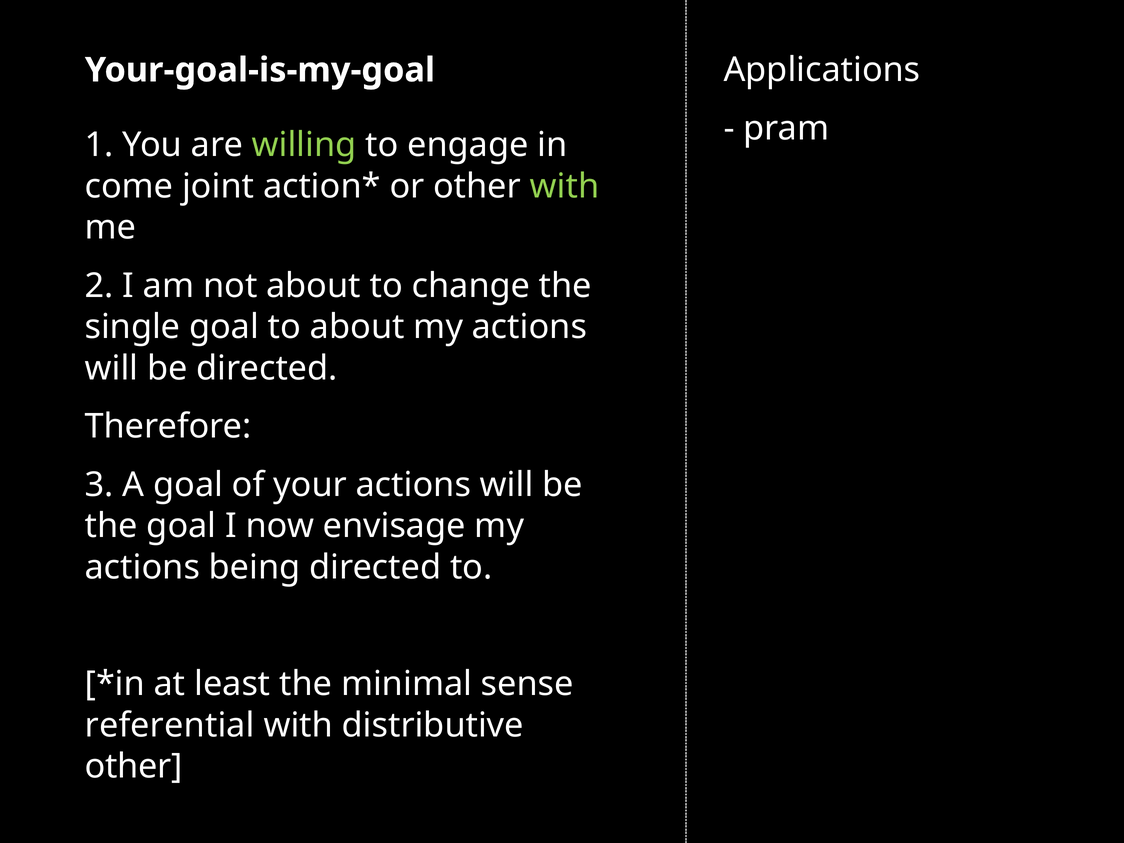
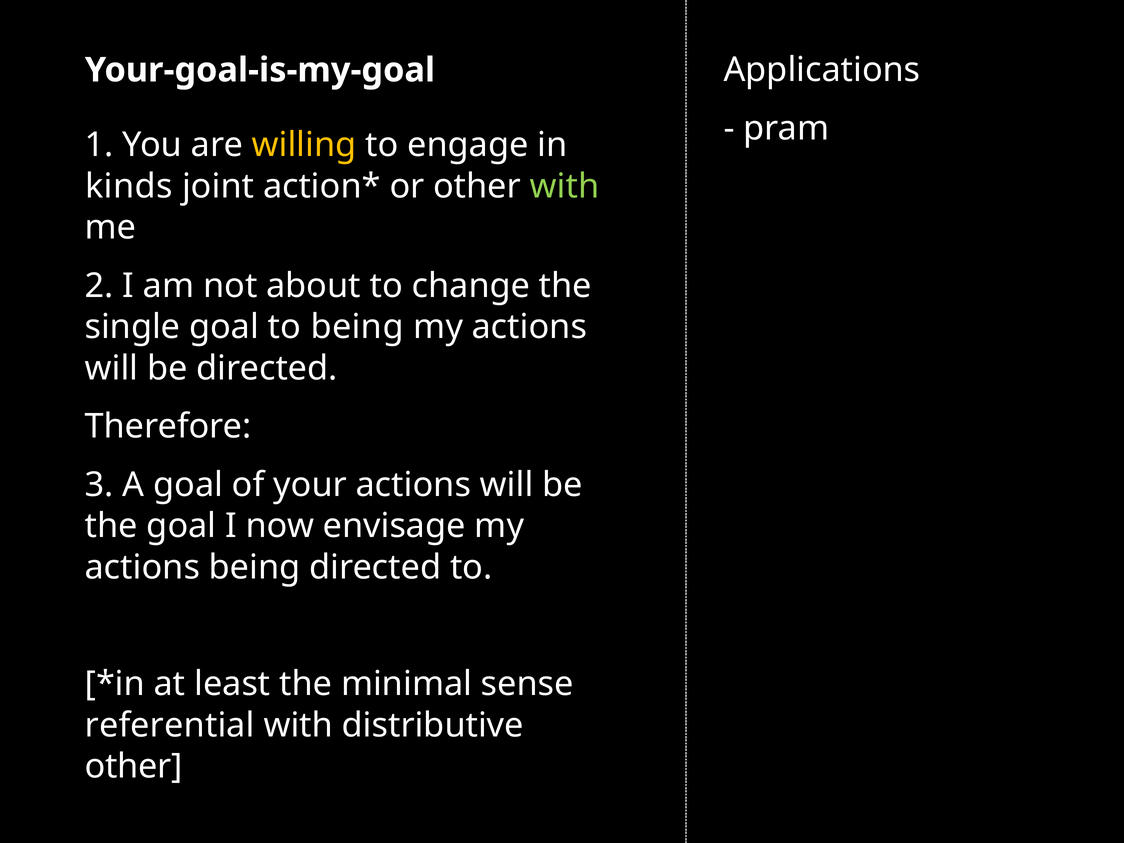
willing colour: light green -> yellow
come: come -> kinds
to about: about -> being
